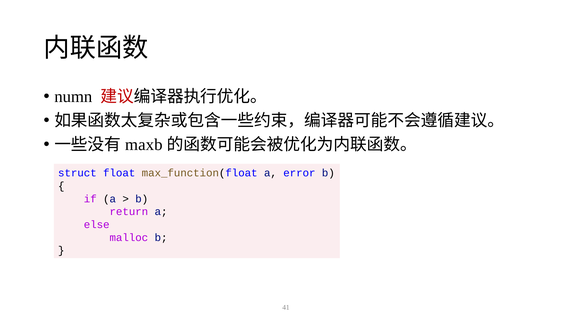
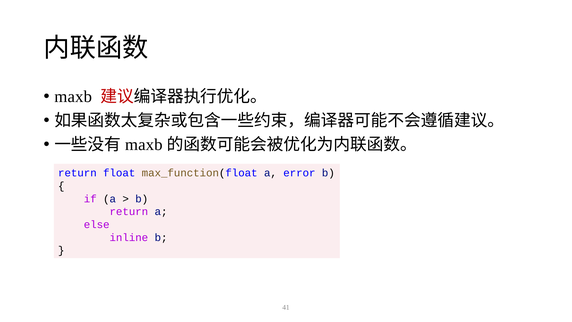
numn at (73, 97): numn -> maxb
struct at (77, 173): struct -> return
malloc: malloc -> inline
